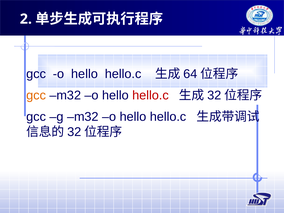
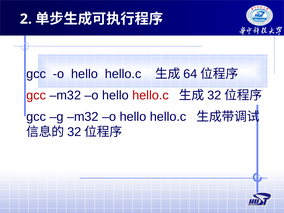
gcc at (36, 95) colour: orange -> red
